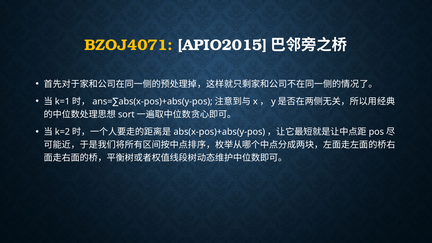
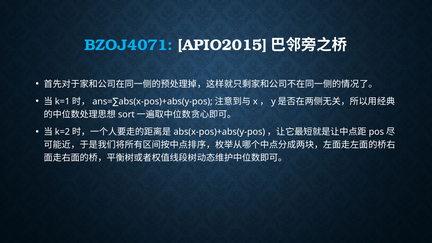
BZOJ4071 colour: yellow -> light blue
